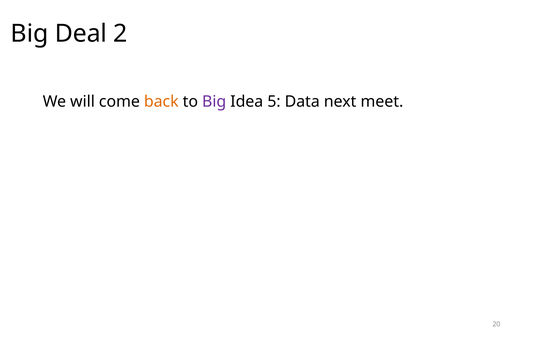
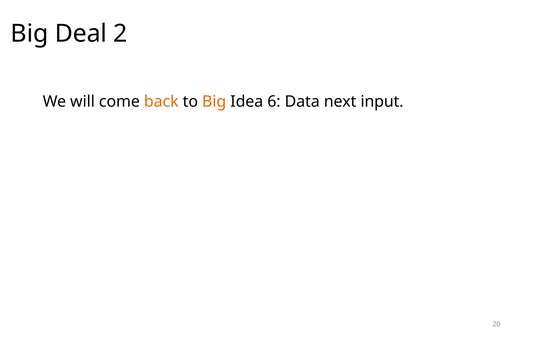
Big at (214, 102) colour: purple -> orange
5: 5 -> 6
meet: meet -> input
